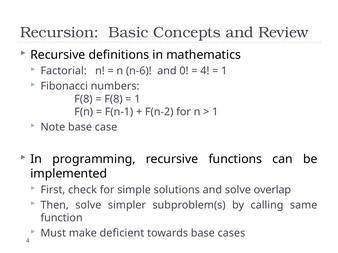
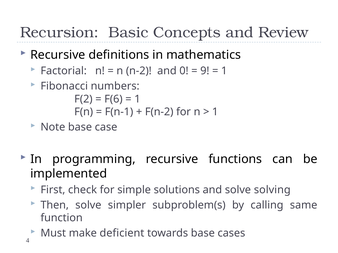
n-6: n-6 -> n-2
4 at (205, 71): 4 -> 9
F(8 at (83, 99): F(8 -> F(2
F(8 at (113, 99): F(8 -> F(6
overlap: overlap -> solving
